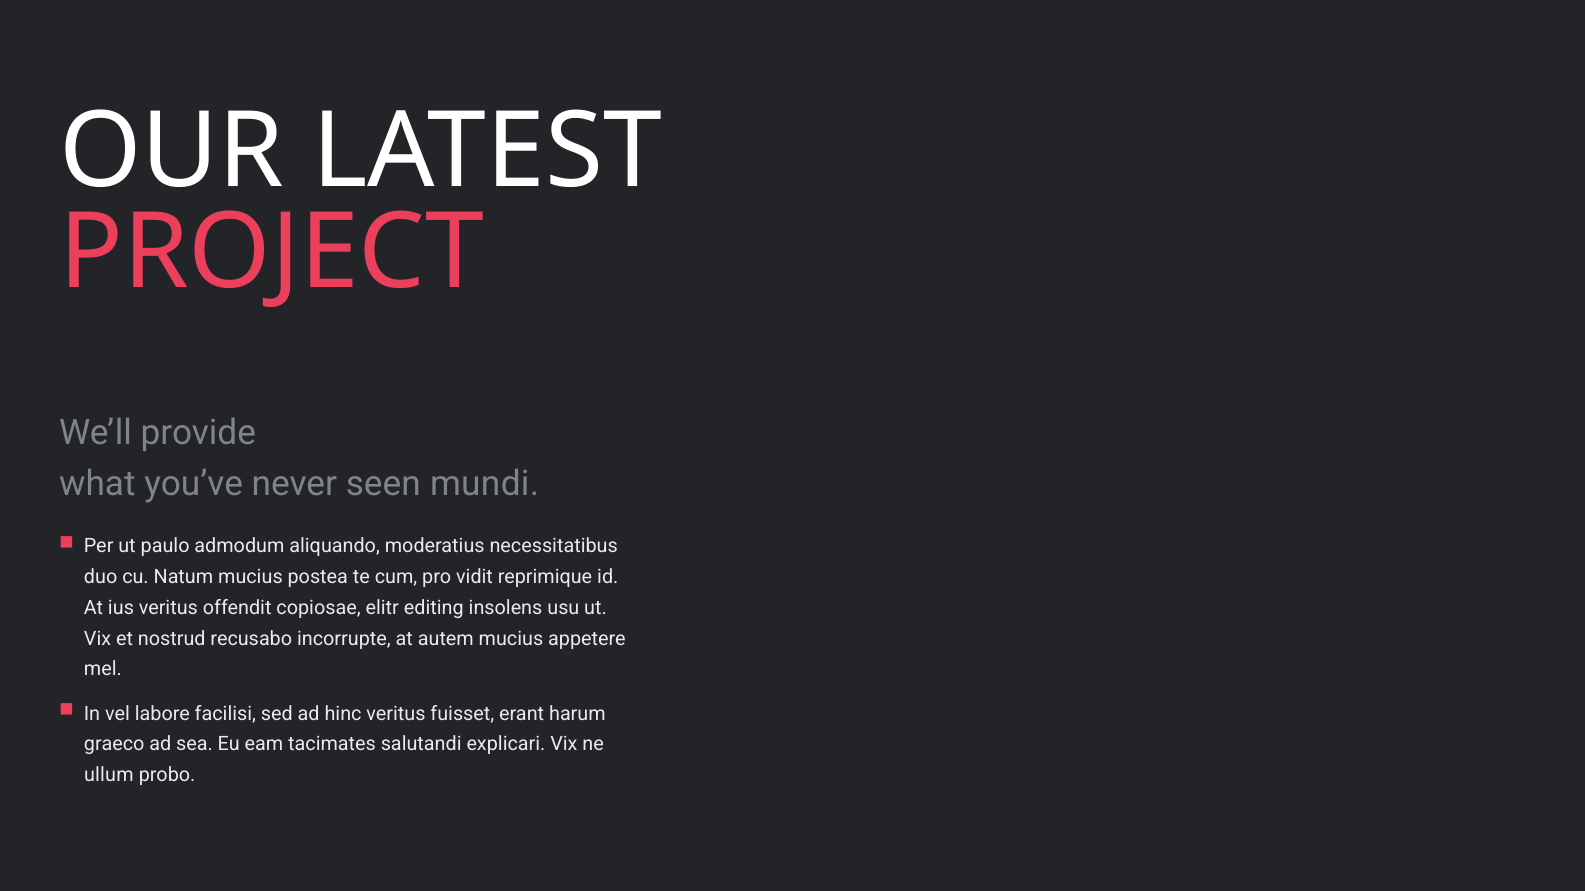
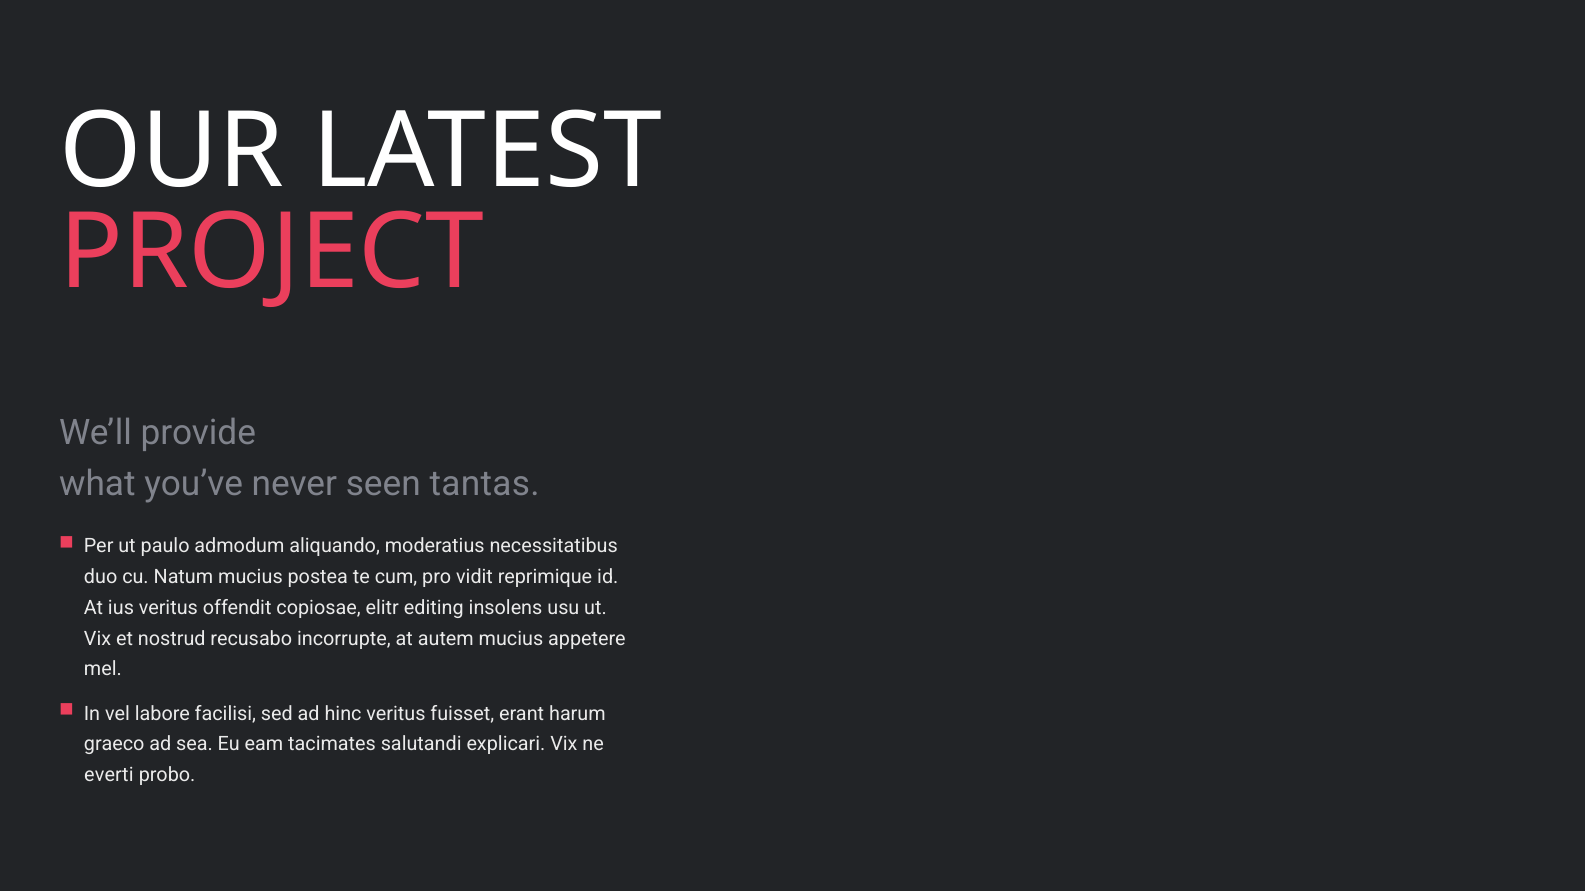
mundi: mundi -> tantas
ullum: ullum -> everti
